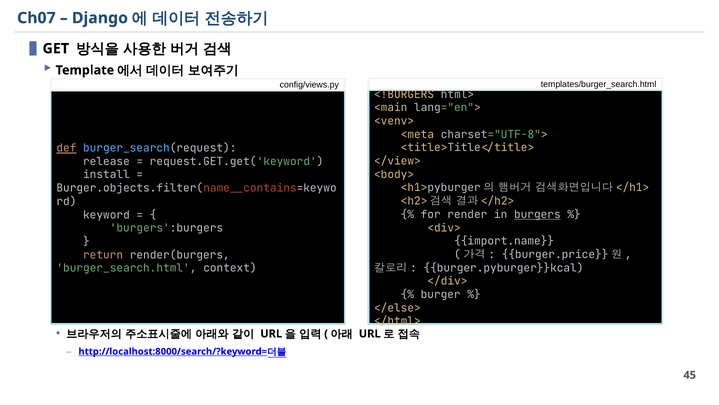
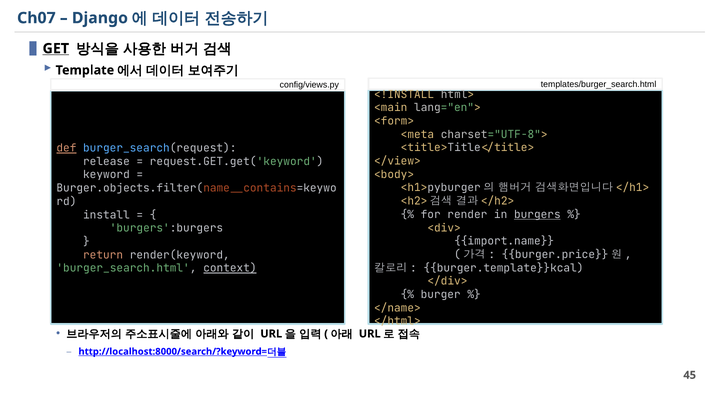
GET underline: none -> present
<!BURGERS: <!BURGERS -> <!INSTALL
<venv>: <venv> -> <form>
install: install -> keyword
keyword: keyword -> install
render(burgers: render(burgers -> render(keyword
burger.pyburger}}kcal: burger.pyburger}}kcal -> burger.template}}kcal
context underline: none -> present
</else>: </else> -> </name>
